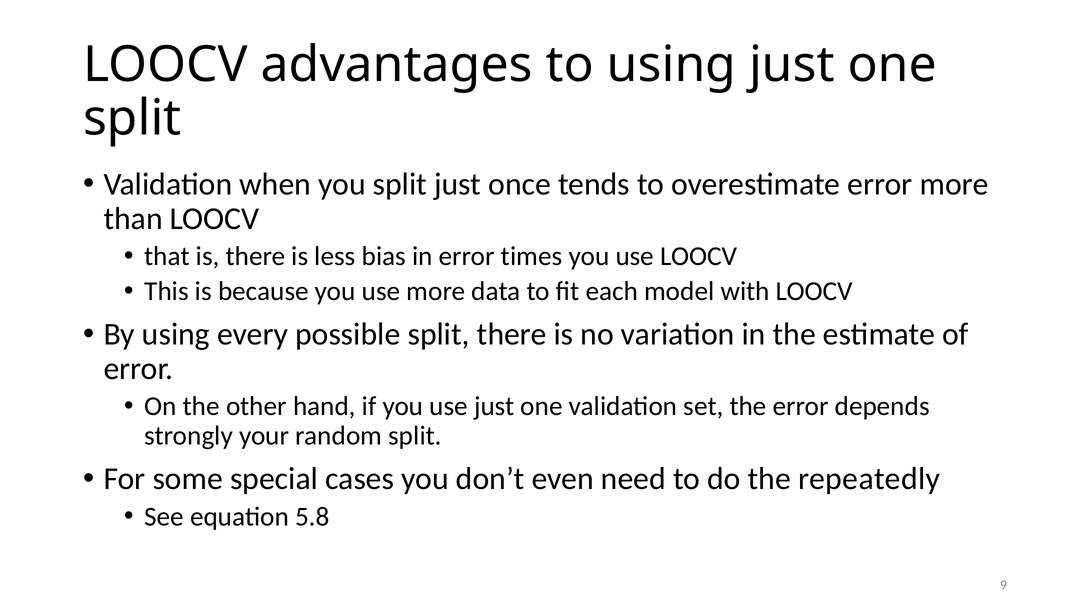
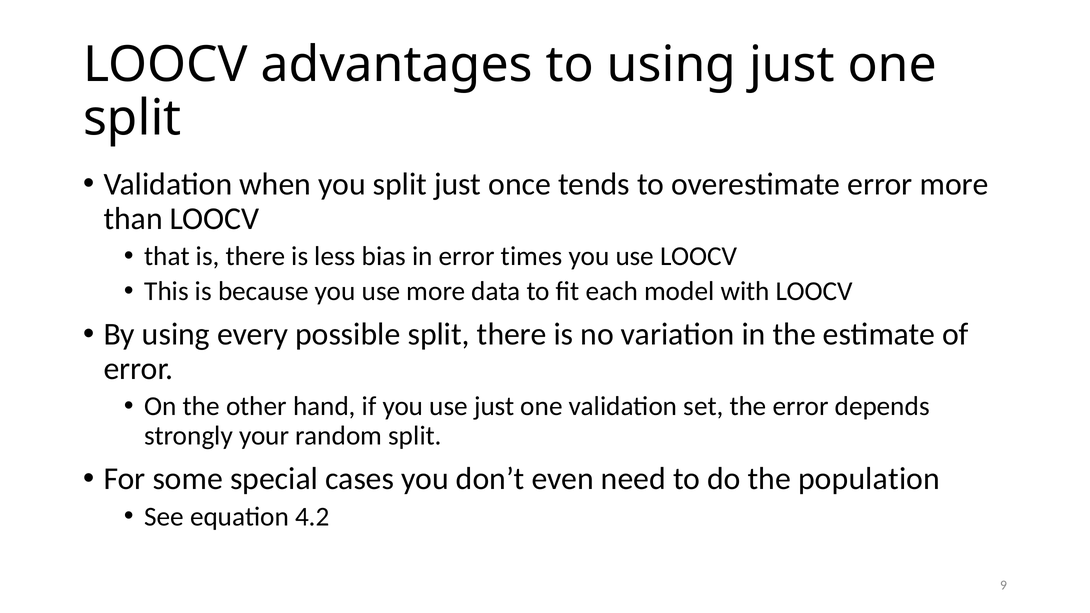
repeatedly: repeatedly -> population
5.8: 5.8 -> 4.2
